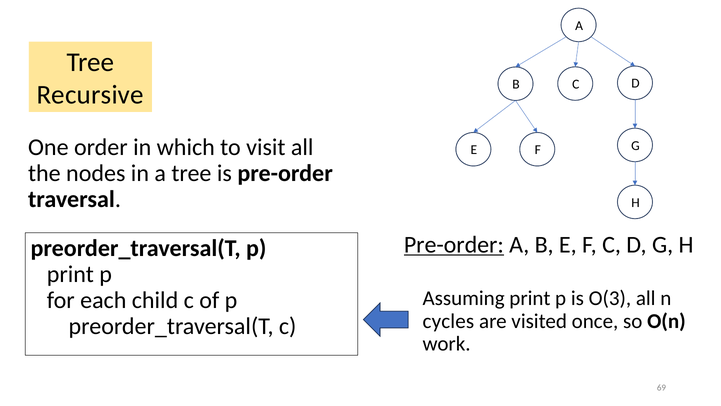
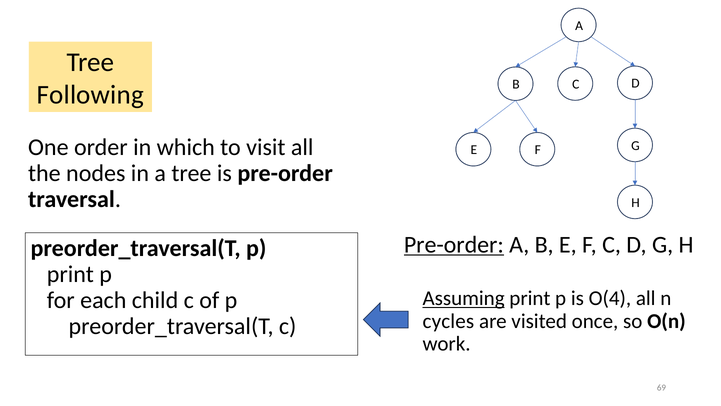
Recursive: Recursive -> Following
Assuming underline: none -> present
O(3: O(3 -> O(4
